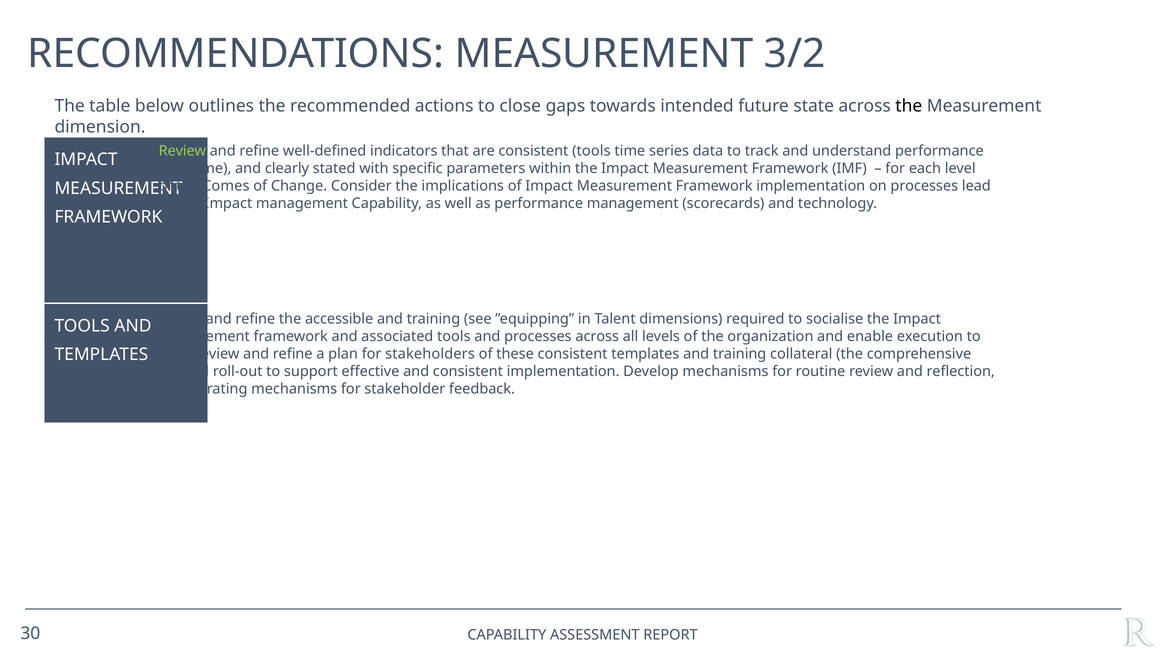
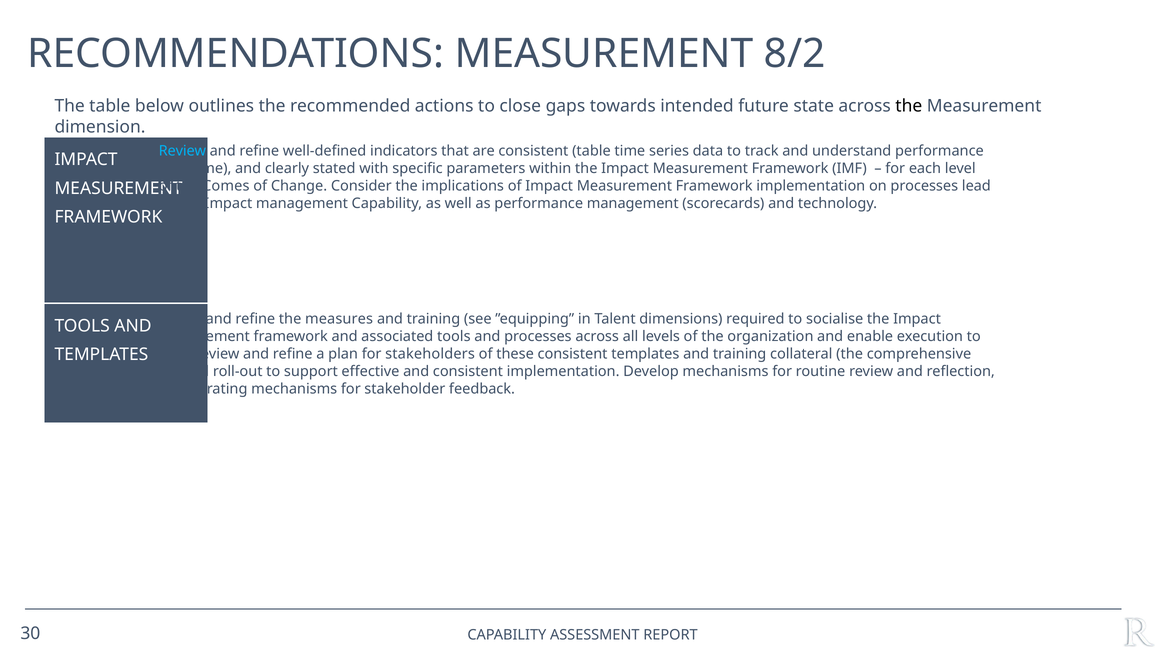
3/2: 3/2 -> 8/2
Review at (182, 151) colour: light green -> light blue
consistent tools: tools -> table
accessible: accessible -> measures
